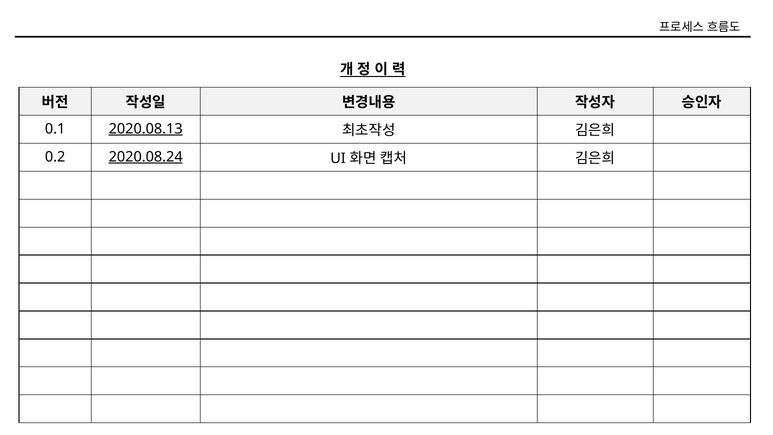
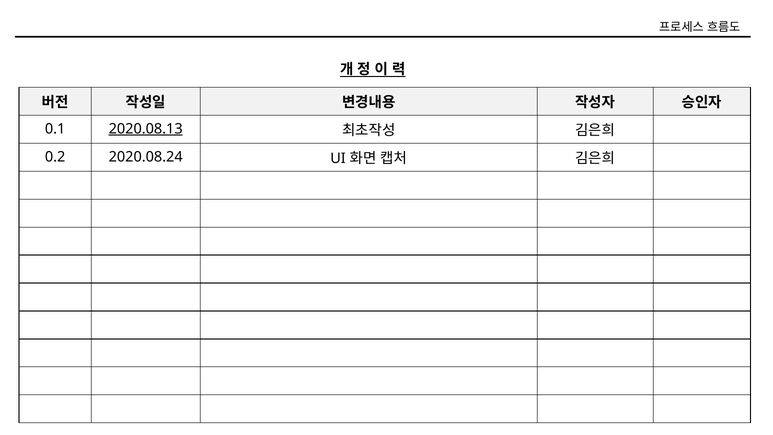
2020.08.24 underline: present -> none
